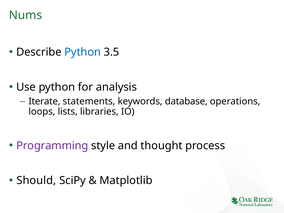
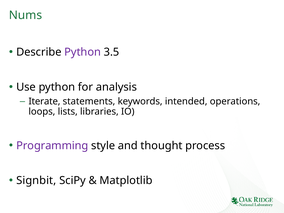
Python at (83, 52) colour: blue -> purple
database: database -> intended
Should: Should -> Signbit
